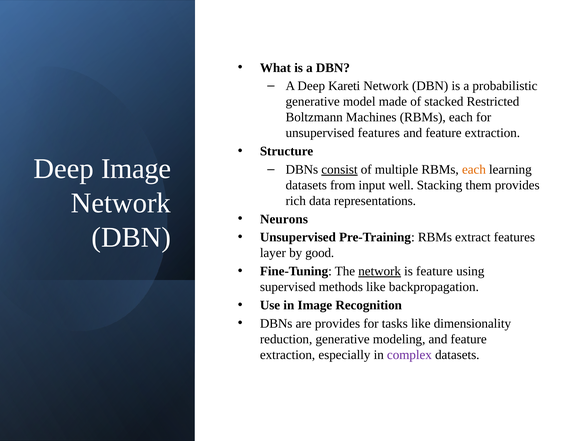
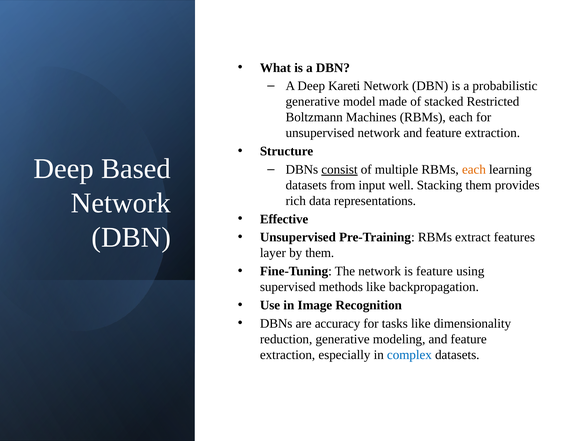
unsupervised features: features -> network
Deep Image: Image -> Based
Neurons: Neurons -> Effective
by good: good -> them
network at (380, 271) underline: present -> none
are provides: provides -> accuracy
complex colour: purple -> blue
